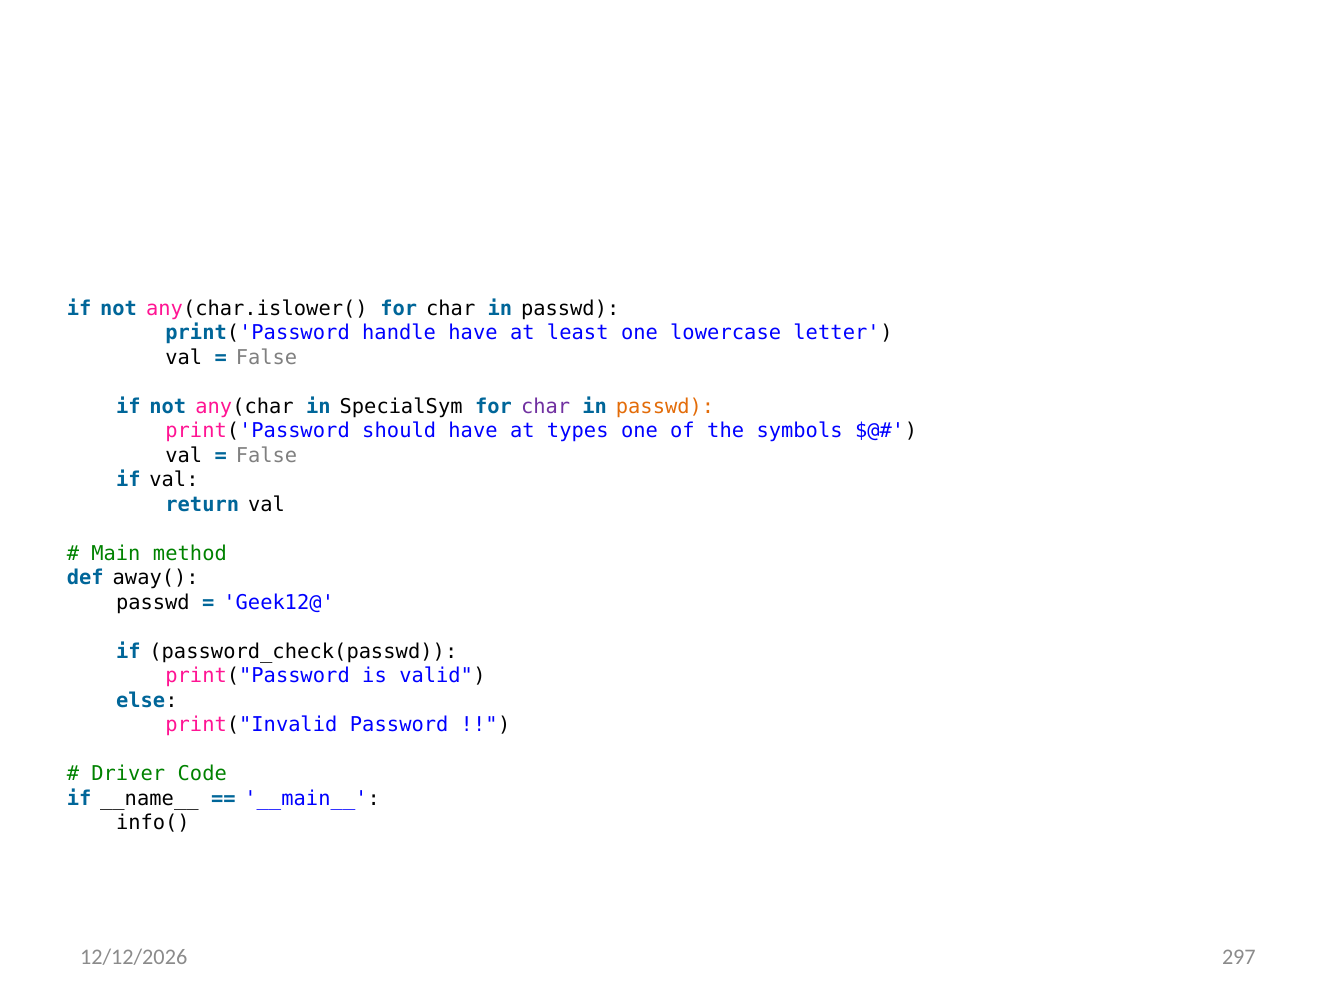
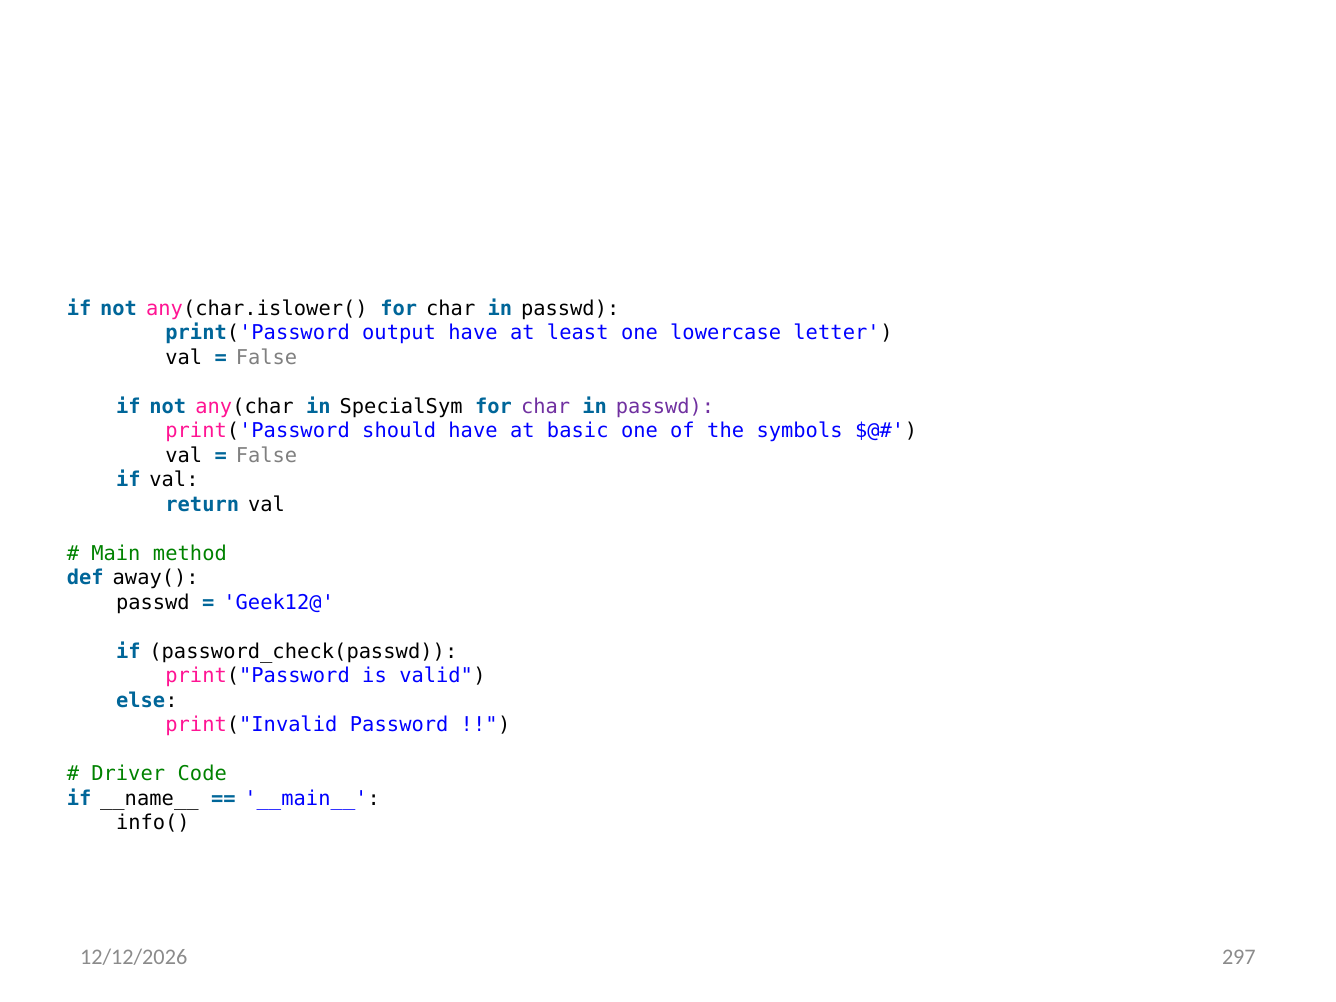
handle: handle -> output
passwd at (665, 406) colour: orange -> purple
types: types -> basic
